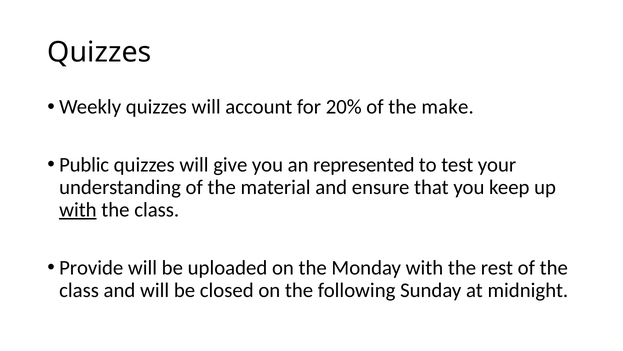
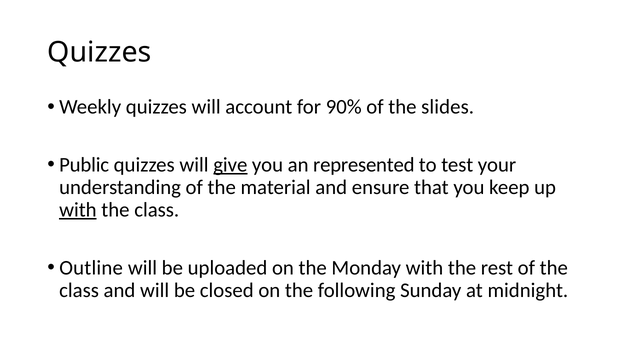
20%: 20% -> 90%
make: make -> slides
give underline: none -> present
Provide: Provide -> Outline
